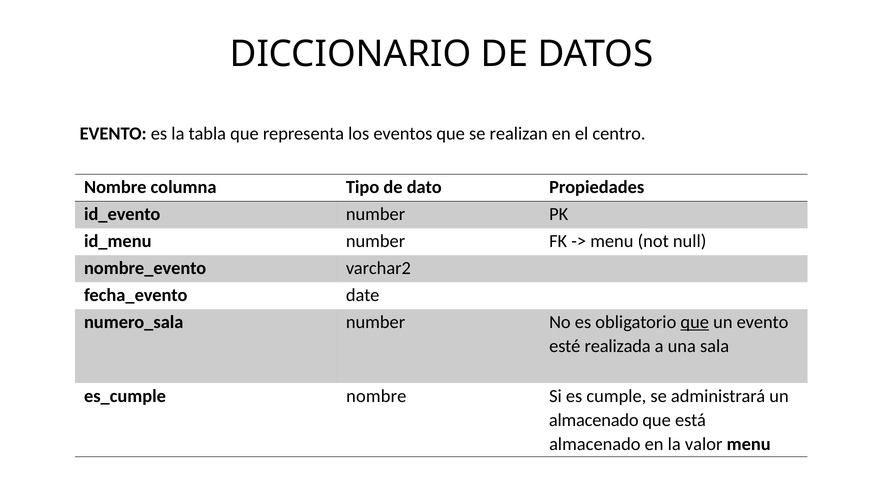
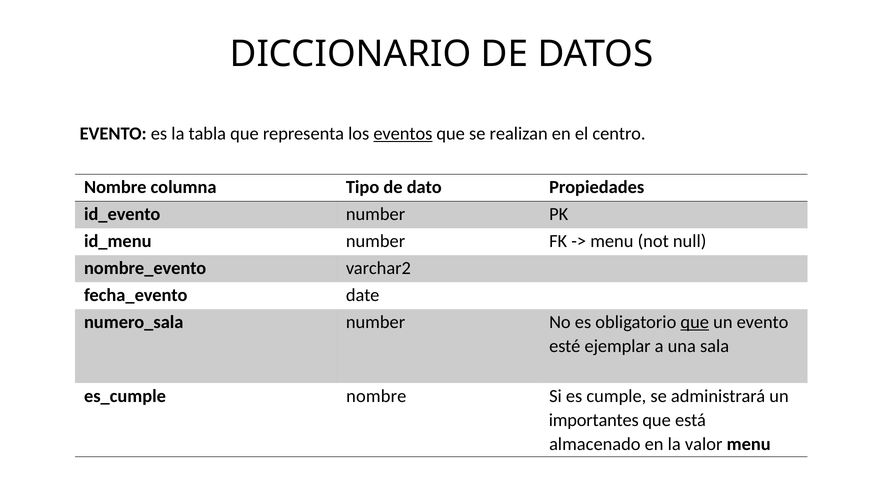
eventos underline: none -> present
realizada: realizada -> ejemplar
almacenado at (594, 420): almacenado -> importantes
